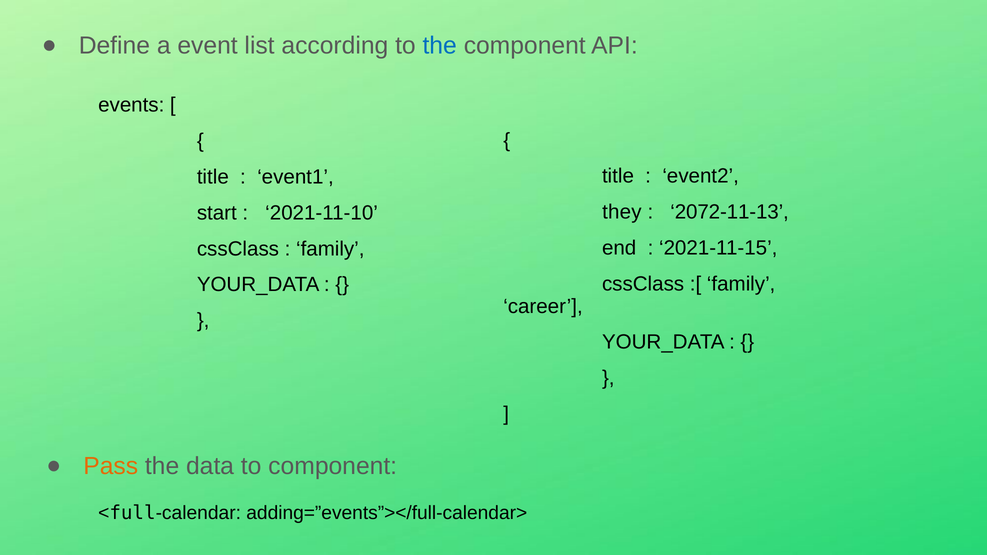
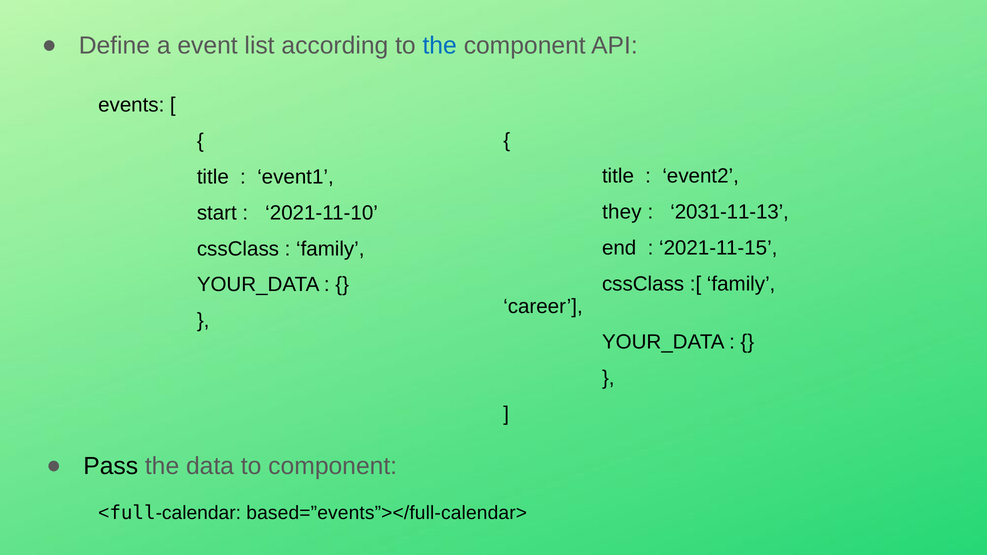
2072-11-13: 2072-11-13 -> 2031-11-13
Pass colour: orange -> black
adding=”events”></full-calendar>: adding=”events”></full-calendar> -> based=”events”></full-calendar>
